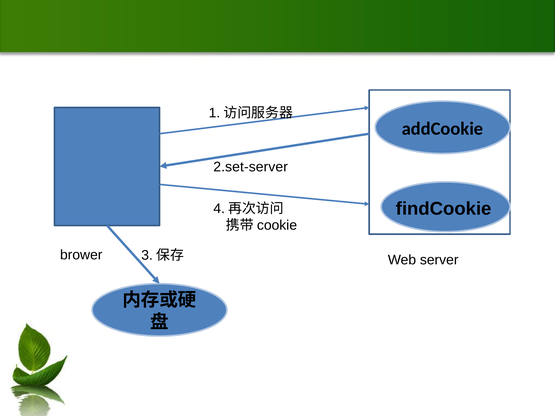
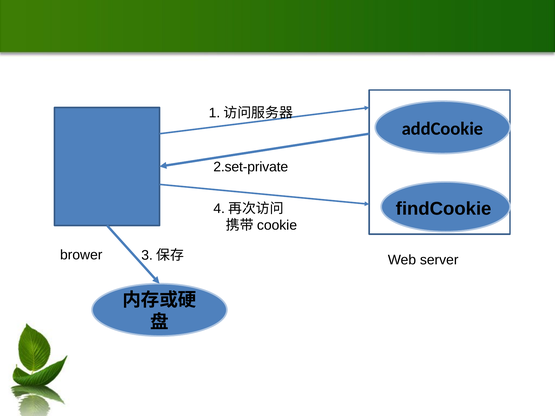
2.set-server: 2.set-server -> 2.set-private
